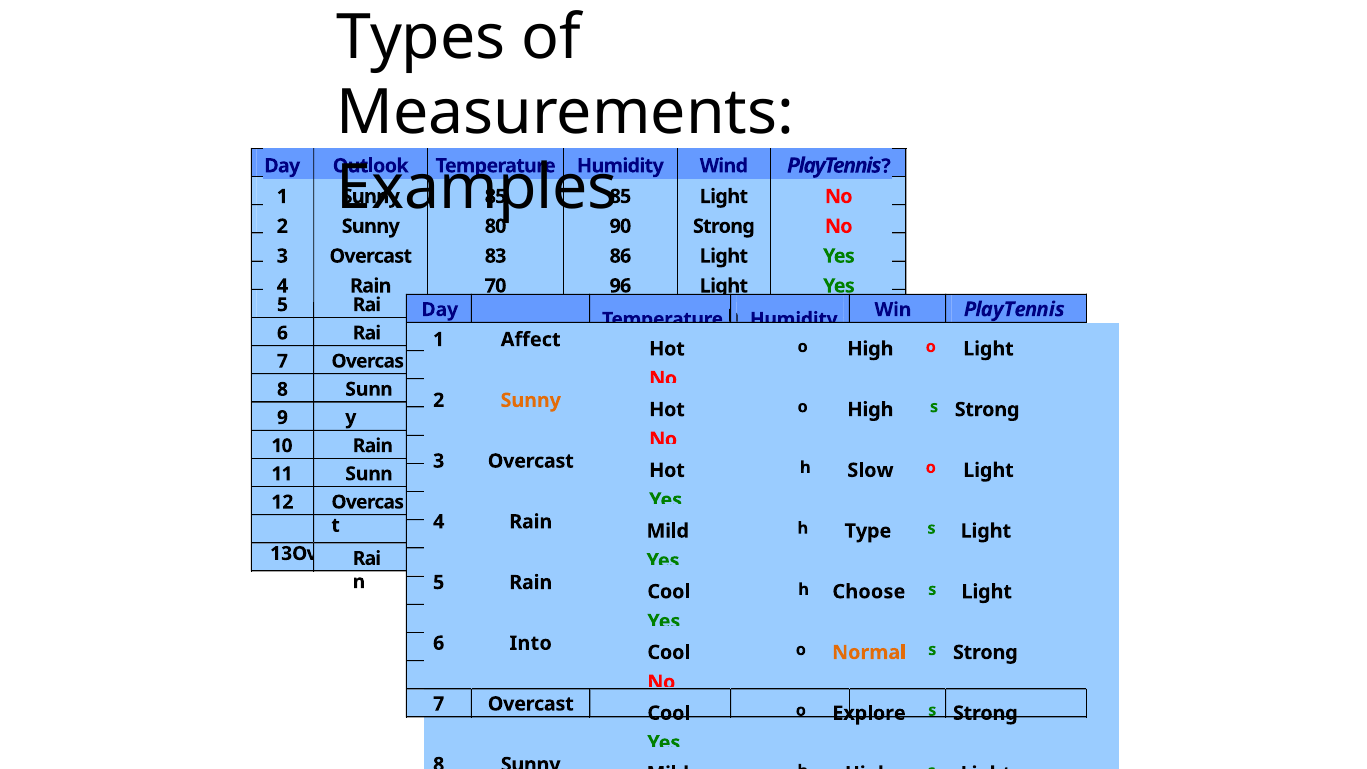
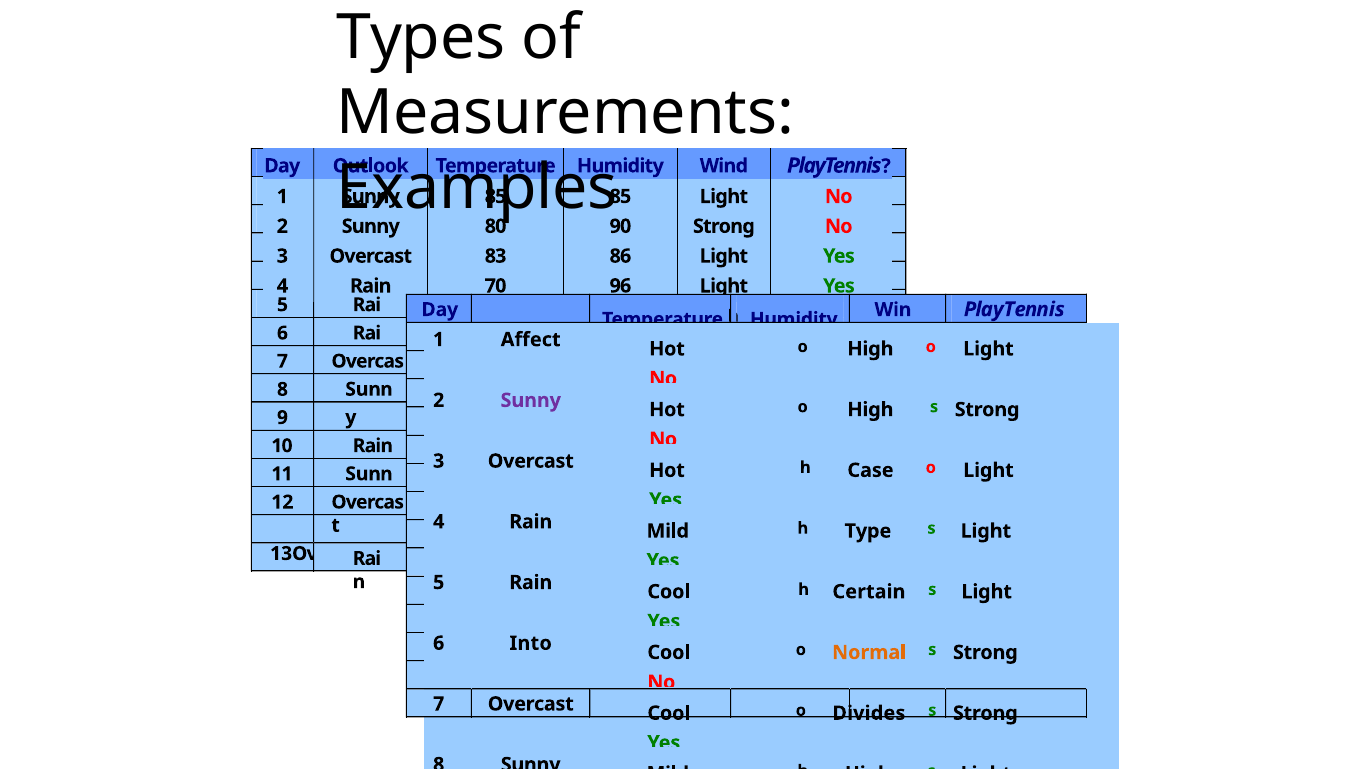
Sunny at (531, 400) colour: orange -> purple
Slow: Slow -> Case
Choose: Choose -> Certain
Explore: Explore -> Divides
